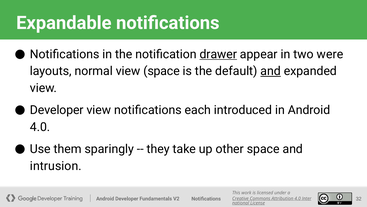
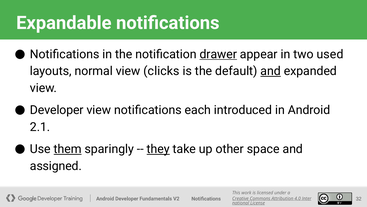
were: were -> used
view space: space -> clicks
4.0 at (40, 127): 4.0 -> 2.1
them underline: none -> present
they underline: none -> present
intrusion: intrusion -> assigned
